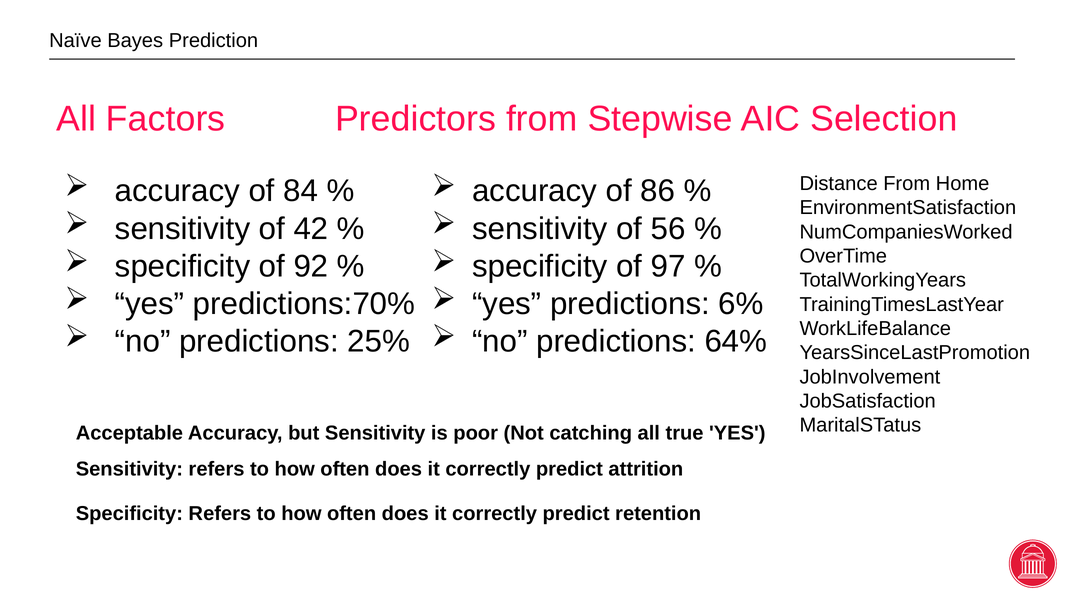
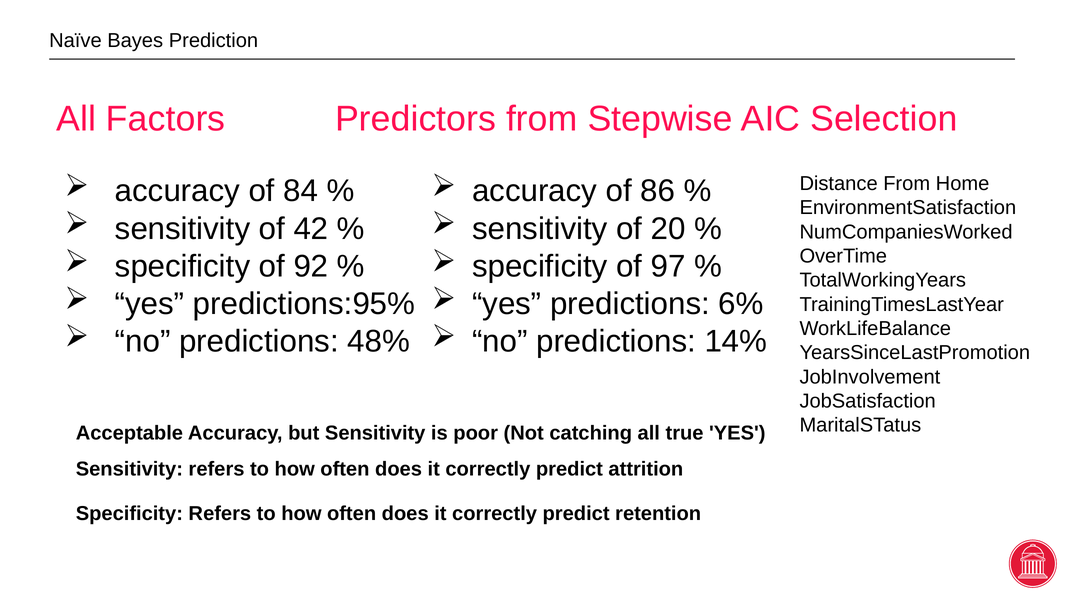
56: 56 -> 20
predictions:70%: predictions:70% -> predictions:95%
25%: 25% -> 48%
64%: 64% -> 14%
